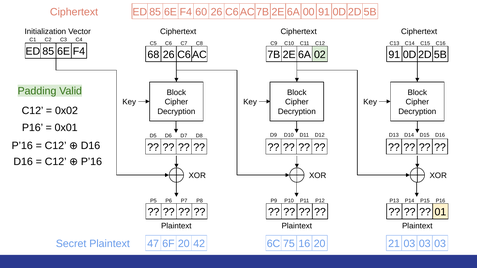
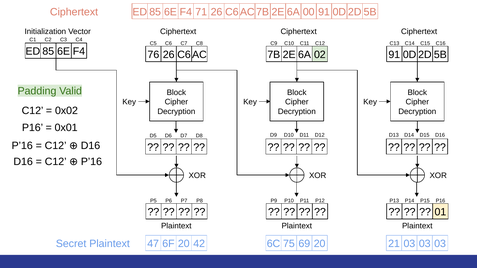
60: 60 -> 71
68: 68 -> 76
16: 16 -> 69
